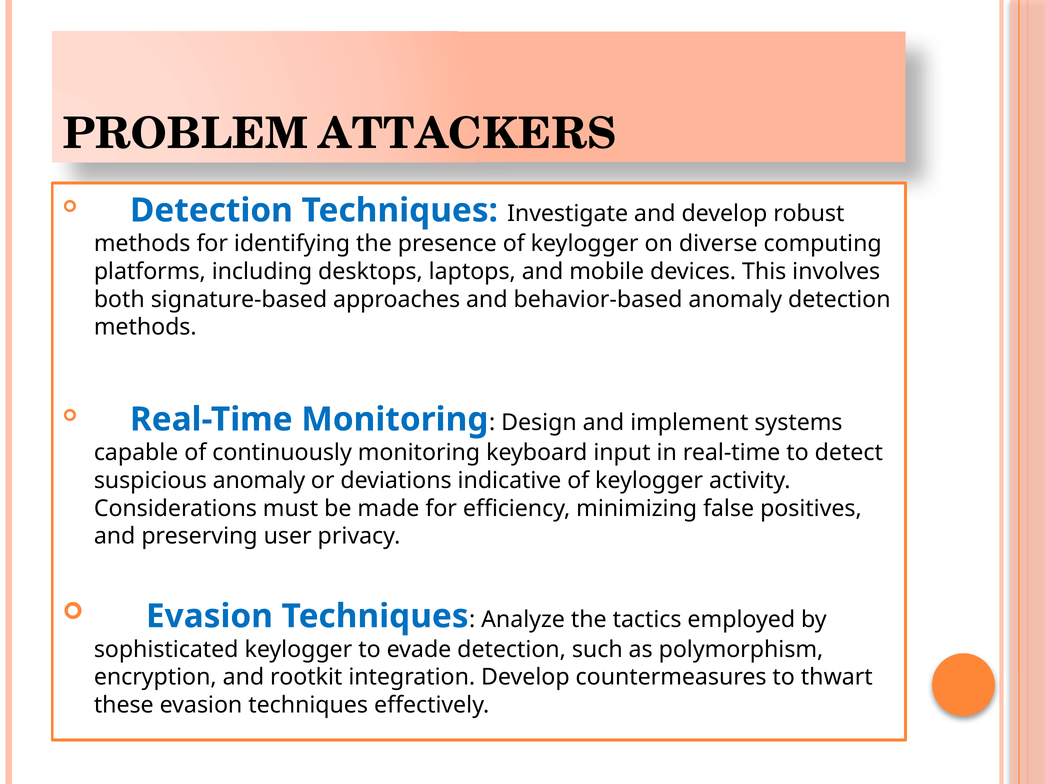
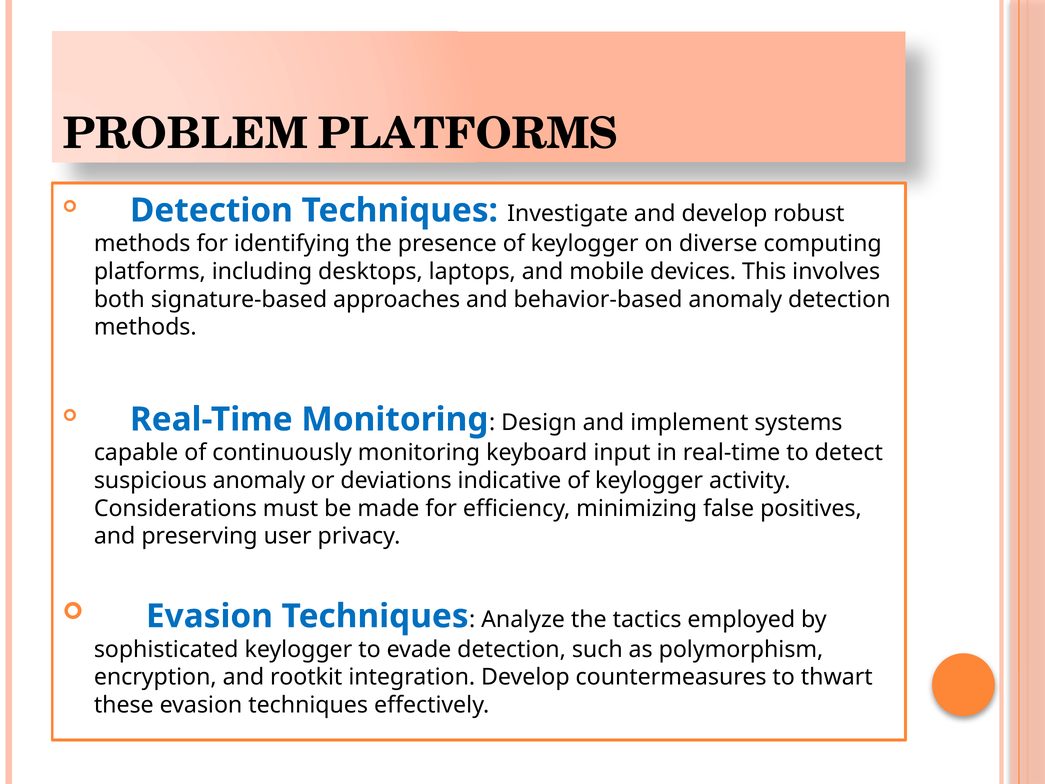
PROBLEM ATTACKERS: ATTACKERS -> PLATFORMS
